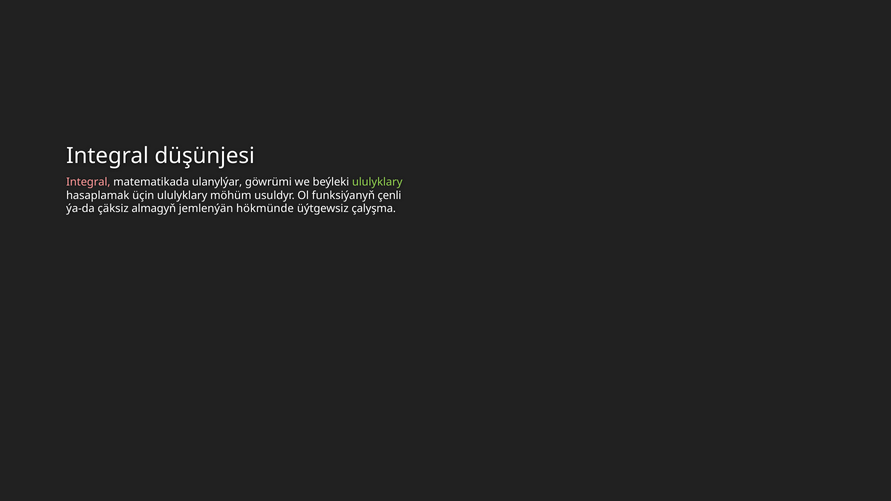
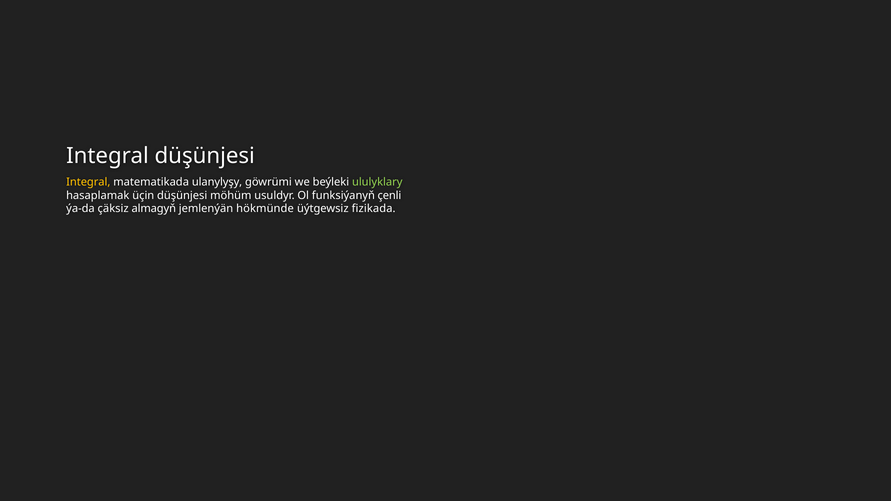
Integral at (88, 182) colour: pink -> yellow
ulanylýar: ulanylýar -> ulanylyşy
üçin ululyklary: ululyklary -> düşünjesi
çalyşma: çalyşma -> fizikada
